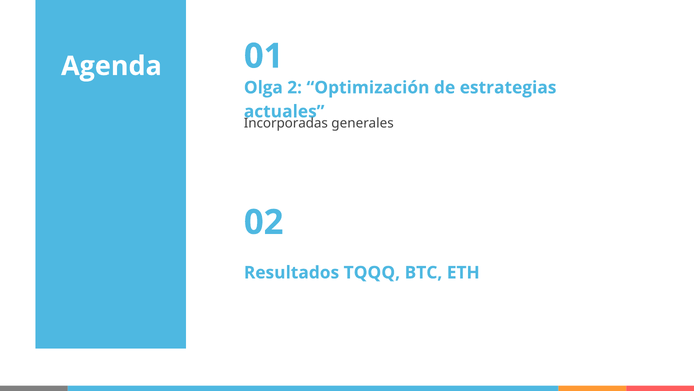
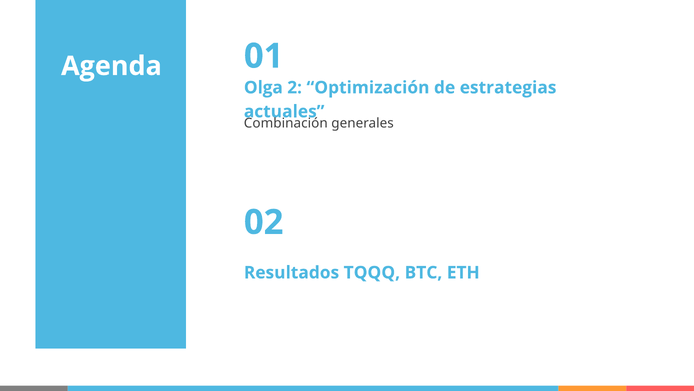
Incorporadas: Incorporadas -> Combinación
